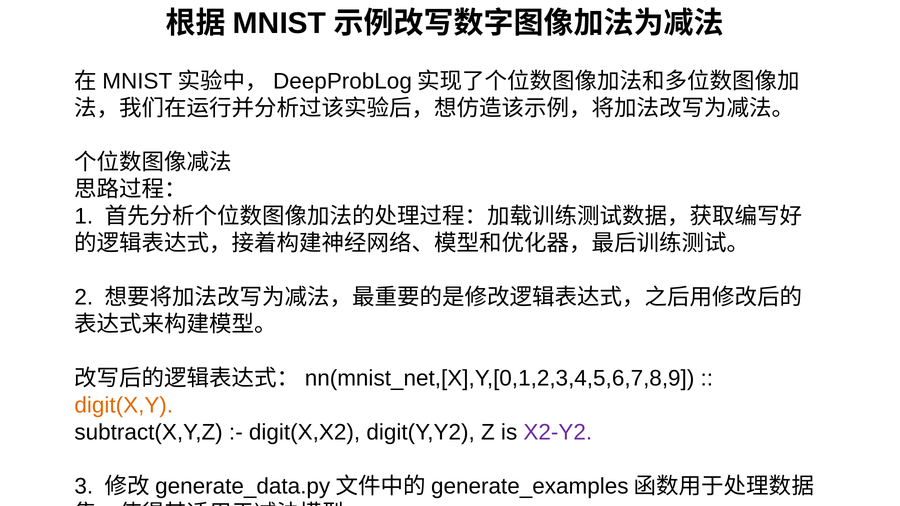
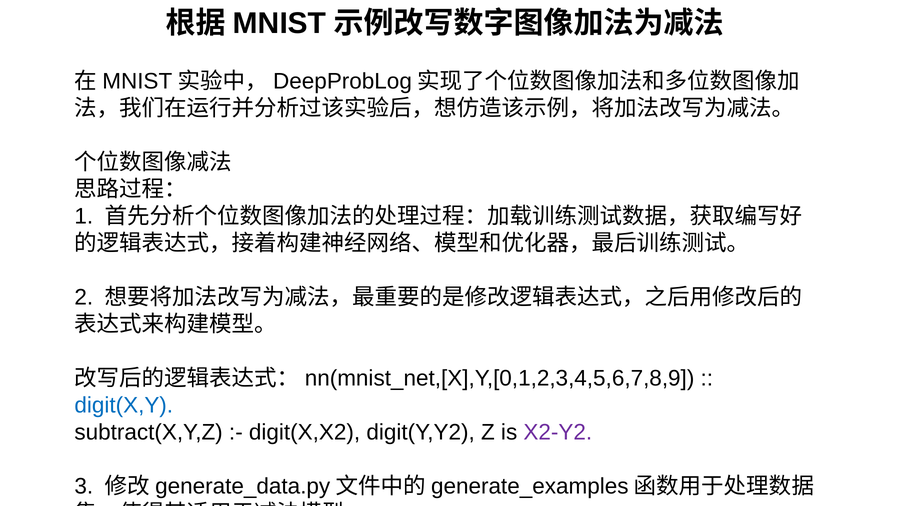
digit(X,Y colour: orange -> blue
